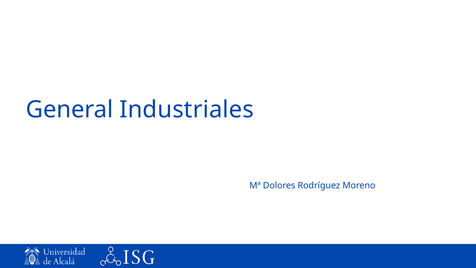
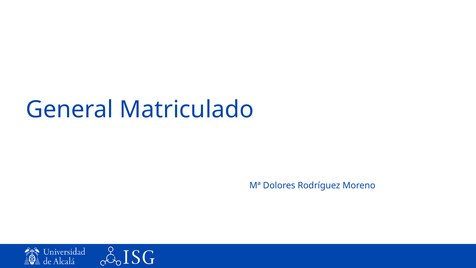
Industriales: Industriales -> Matriculado
